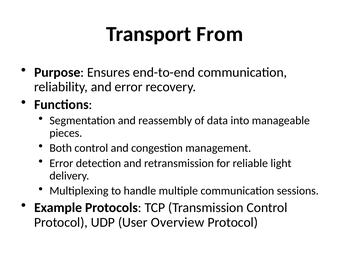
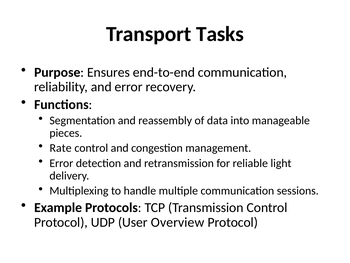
From: From -> Tasks
Both: Both -> Rate
